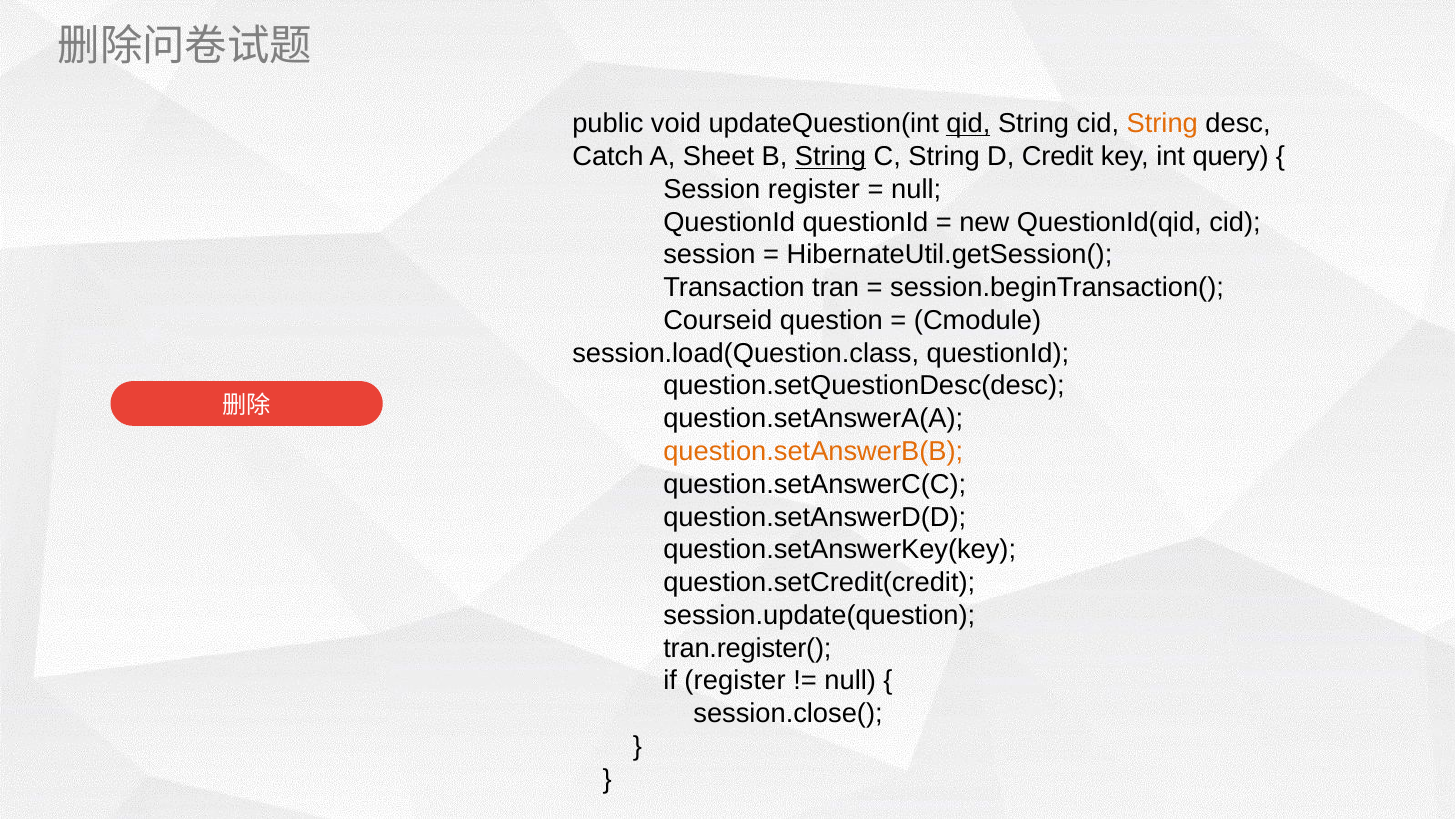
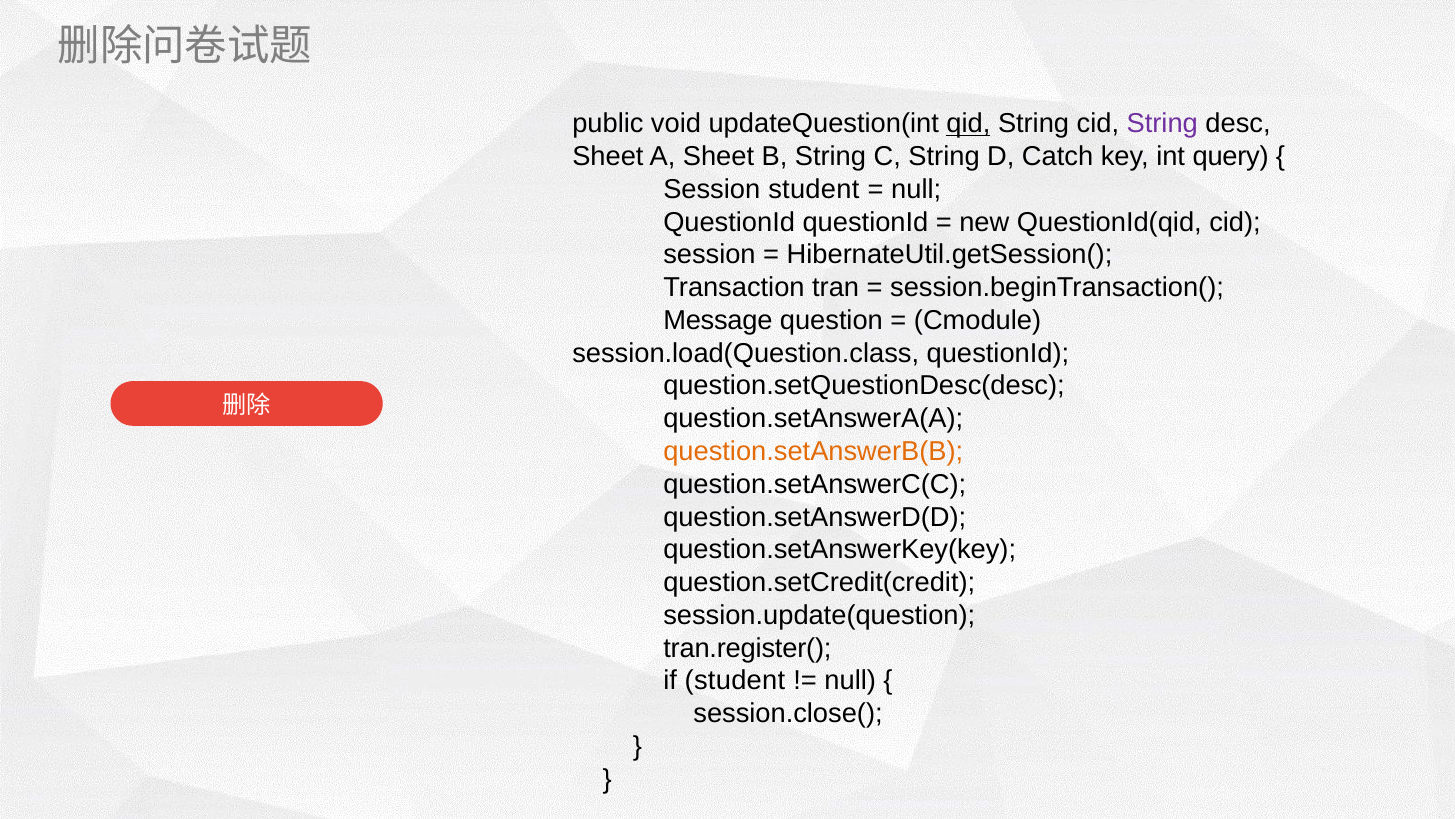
String at (1162, 124) colour: orange -> purple
Catch at (608, 157): Catch -> Sheet
String at (830, 157) underline: present -> none
Credit: Credit -> Catch
Session register: register -> student
Courseid: Courseid -> Message
if register: register -> student
